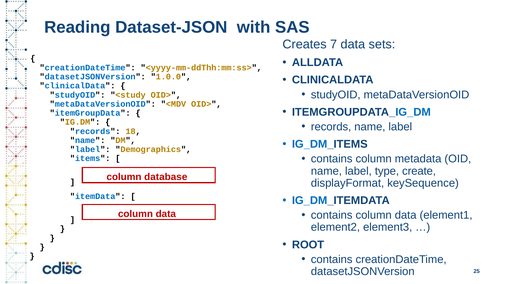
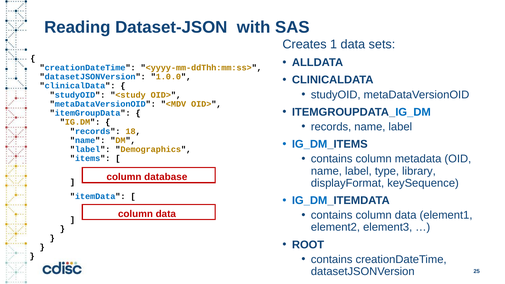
7: 7 -> 1
create: create -> library
